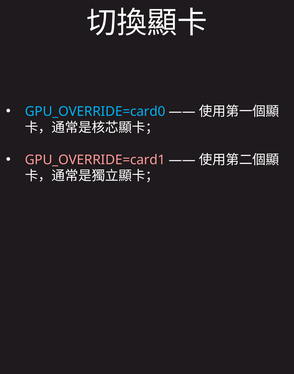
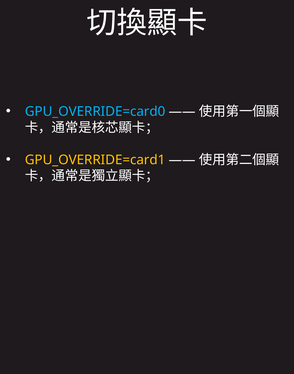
GPU_OVERRIDE=card1 colour: pink -> yellow
